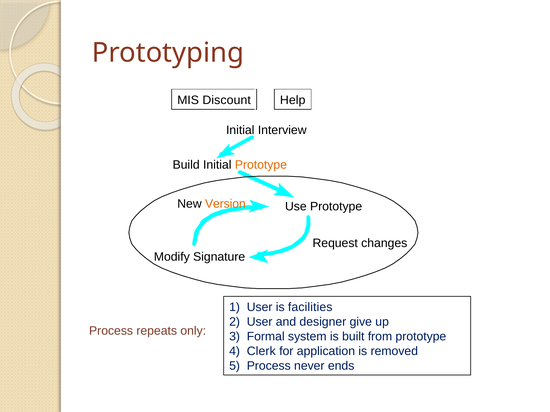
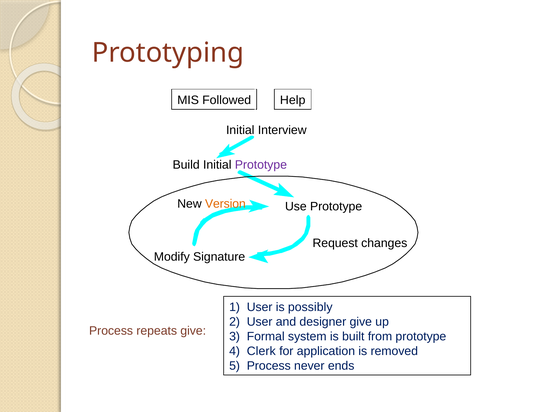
Discount: Discount -> Followed
Prototype at (261, 165) colour: orange -> purple
facilities: facilities -> possibly
repeats only: only -> give
